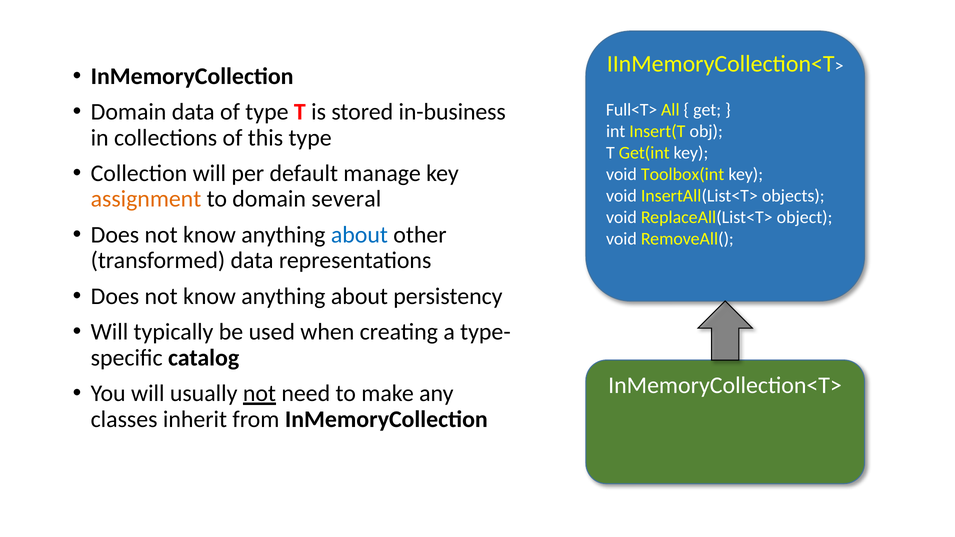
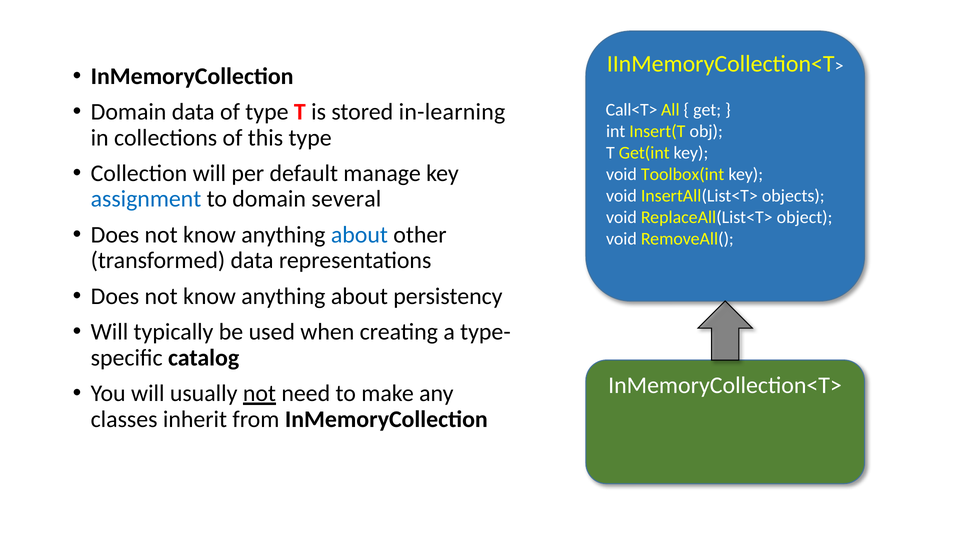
in-business: in-business -> in-learning
Full<T>: Full<T> -> Call<T>
assignment colour: orange -> blue
